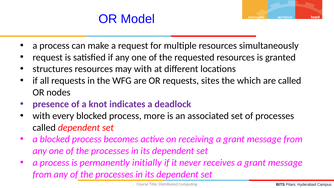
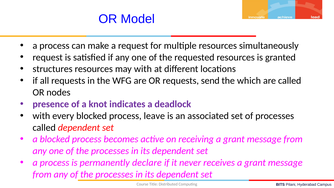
sites: sites -> send
more: more -> leave
initially: initially -> declare
